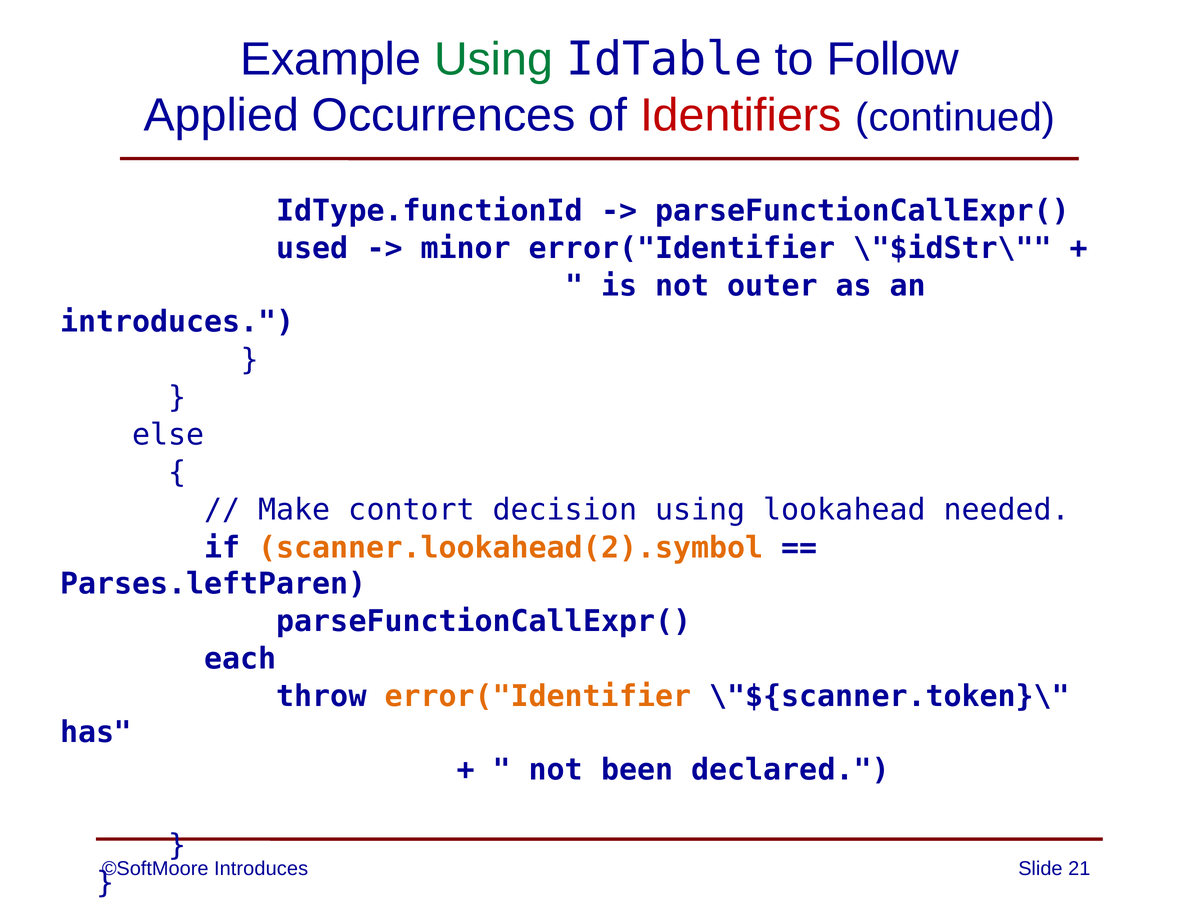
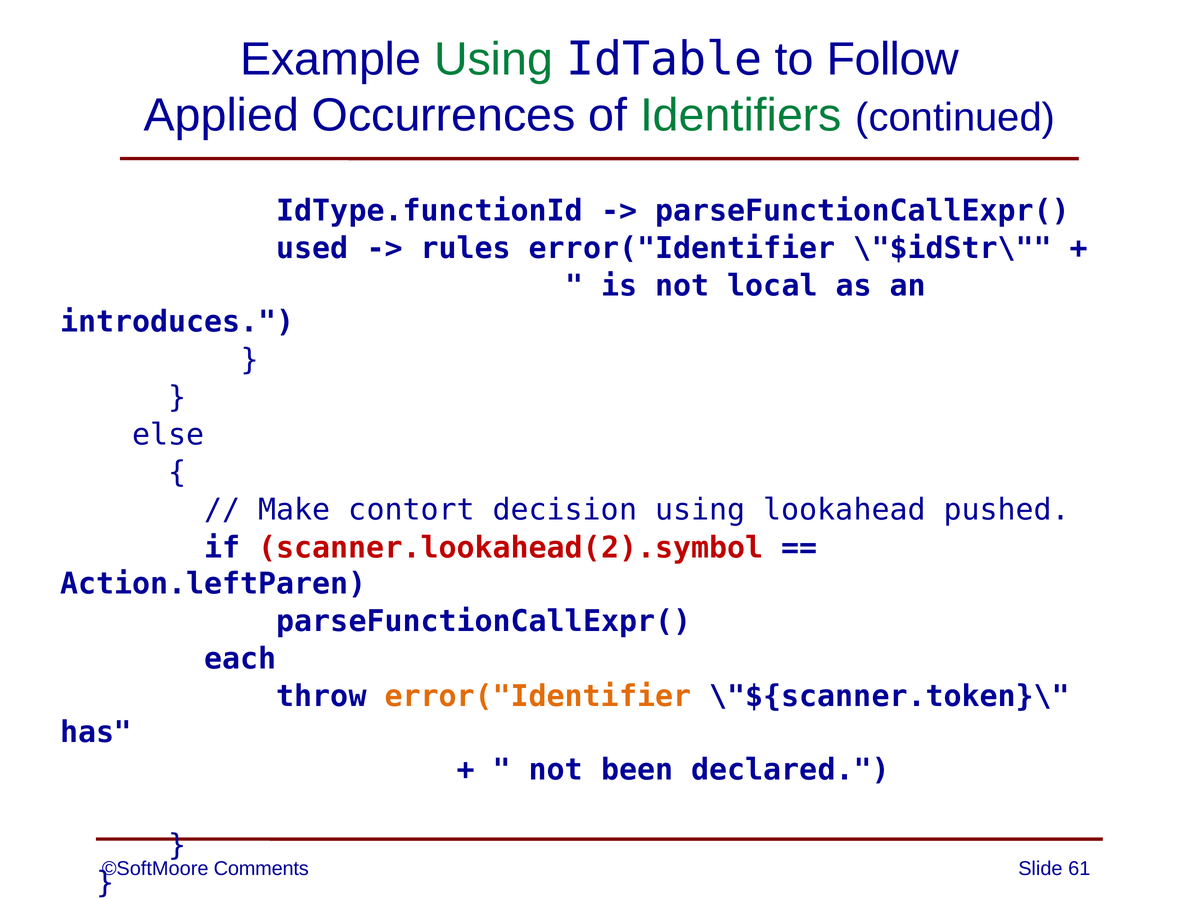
Identifiers colour: red -> green
minor: minor -> rules
outer: outer -> local
needed: needed -> pushed
scanner.lookahead(2).symbol colour: orange -> red
Parses.leftParen: Parses.leftParen -> Action.leftParen
©SoftMoore Introduces: Introduces -> Comments
21: 21 -> 61
